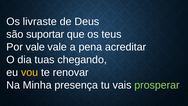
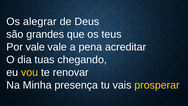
livraste: livraste -> alegrar
suportar: suportar -> grandes
prosperar colour: light green -> yellow
